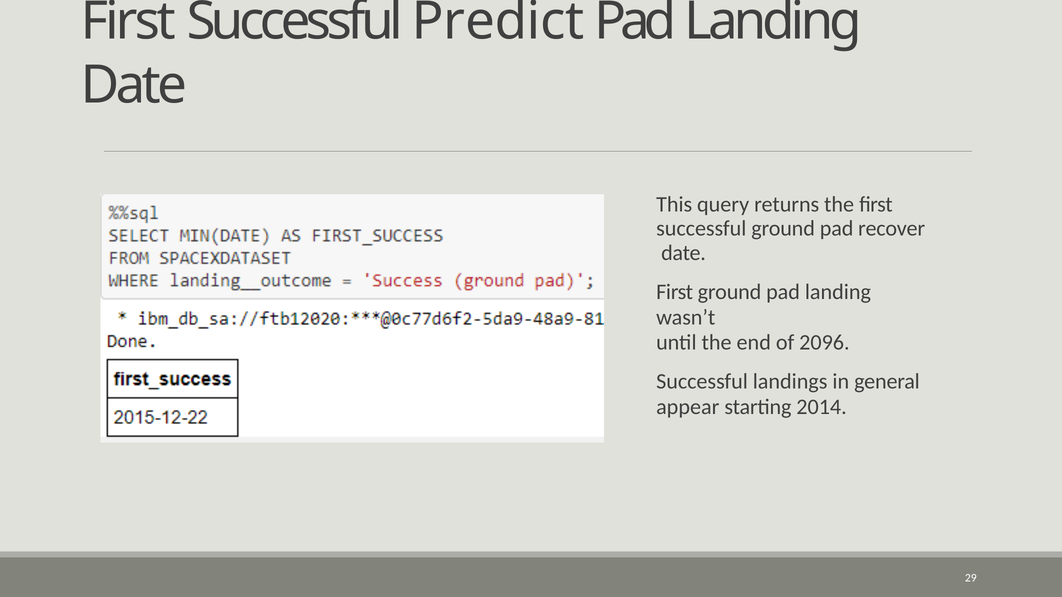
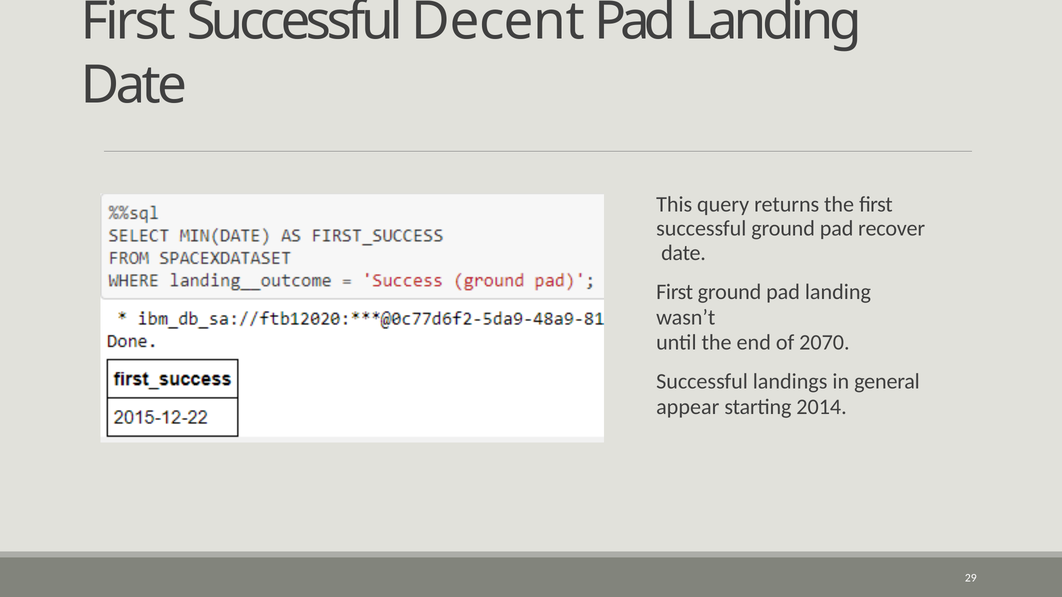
Predict: Predict -> Decent
2096: 2096 -> 2070
